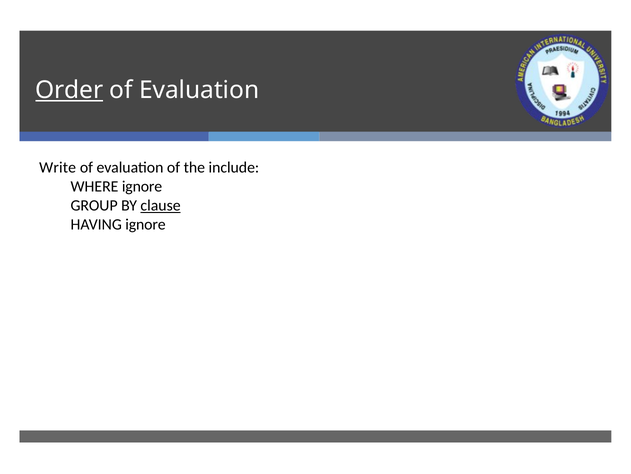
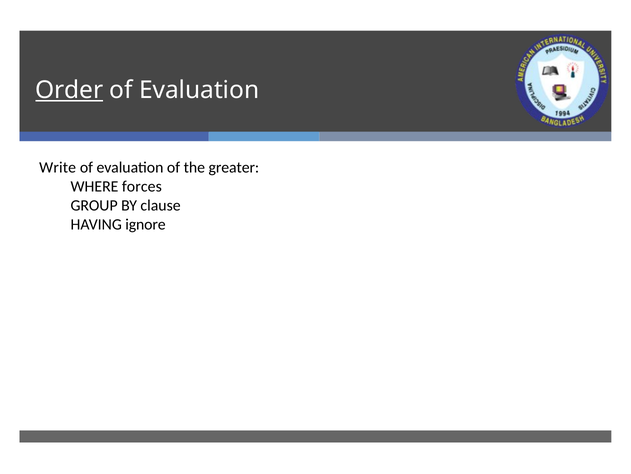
include: include -> greater
WHERE ignore: ignore -> forces
clause underline: present -> none
